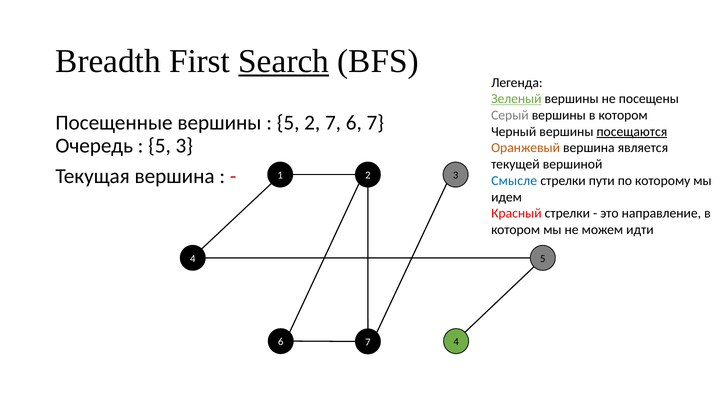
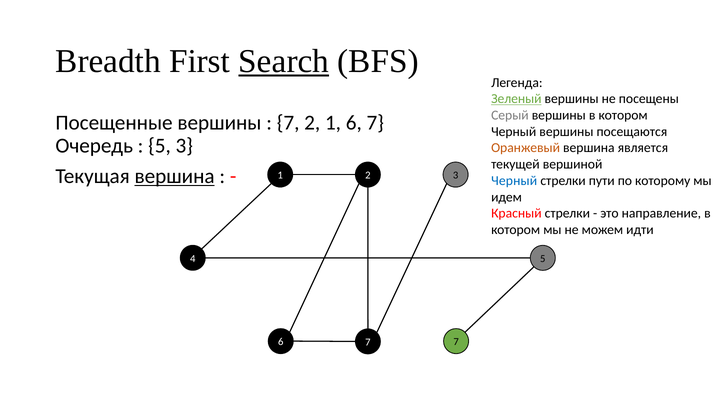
5 at (288, 123): 5 -> 7
2 7: 7 -> 1
посещаются underline: present -> none
вершина at (175, 176) underline: none -> present
Смысле at (514, 181): Смысле -> Черный
7 4: 4 -> 7
